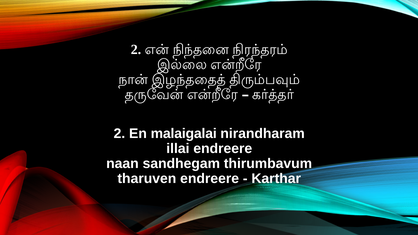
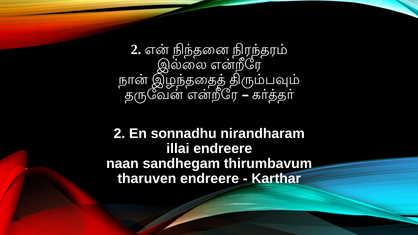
malaigalai: malaigalai -> sonnadhu
